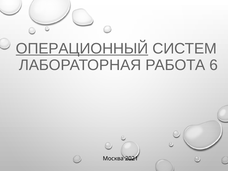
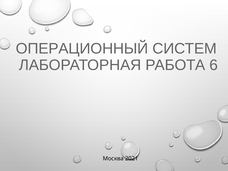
ОПЕРАЦИОННЫЙ underline: present -> none
